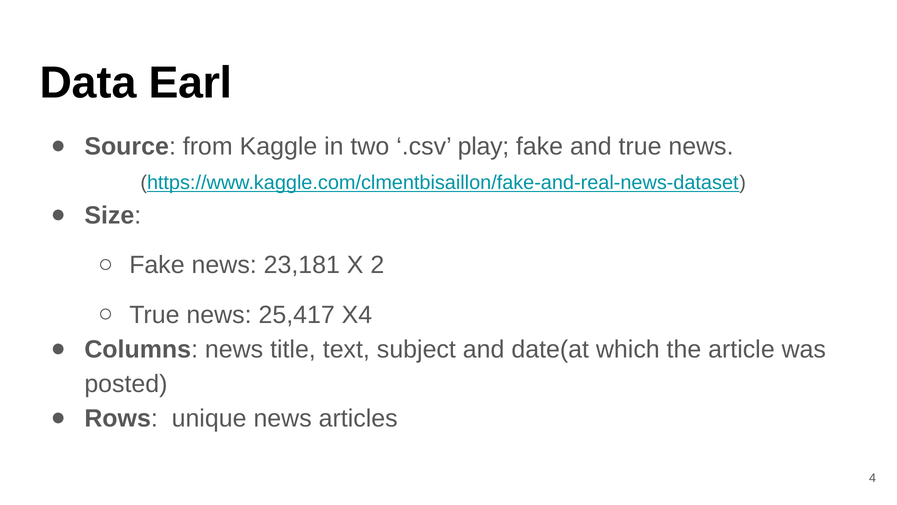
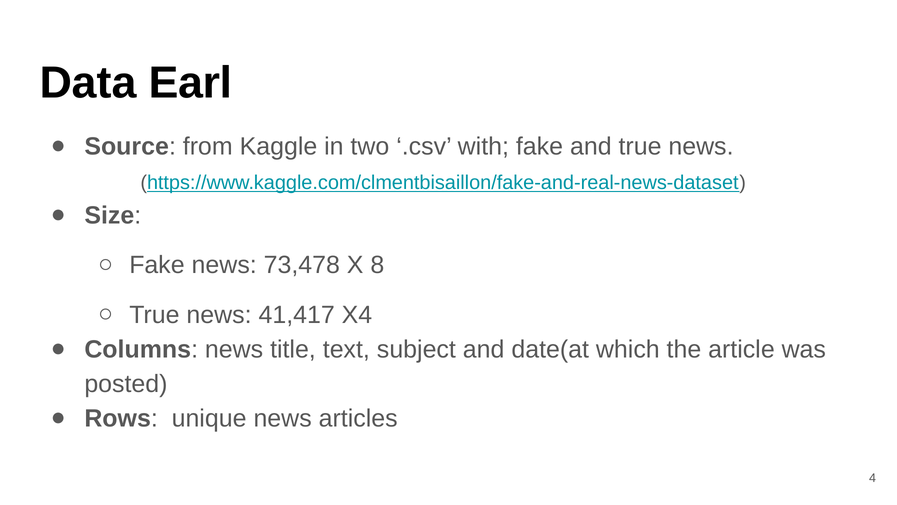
play: play -> with
23,181: 23,181 -> 73,478
2: 2 -> 8
25,417: 25,417 -> 41,417
